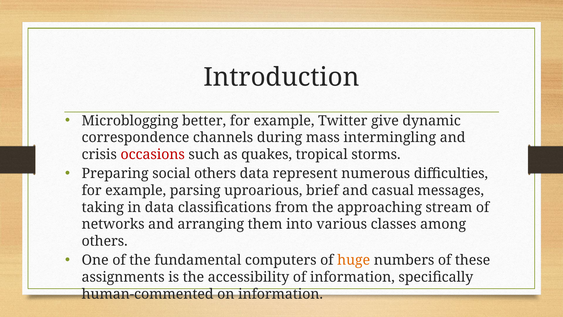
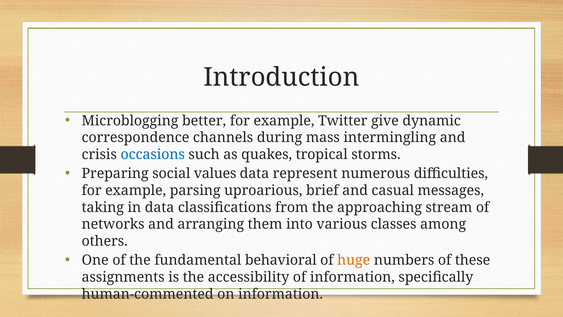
occasions colour: red -> blue
social others: others -> values
computers: computers -> behavioral
